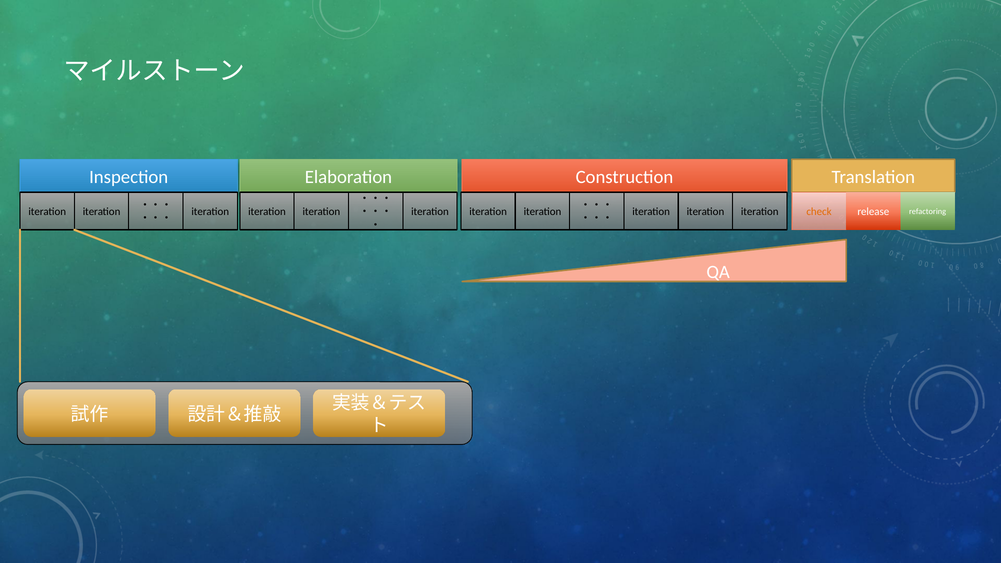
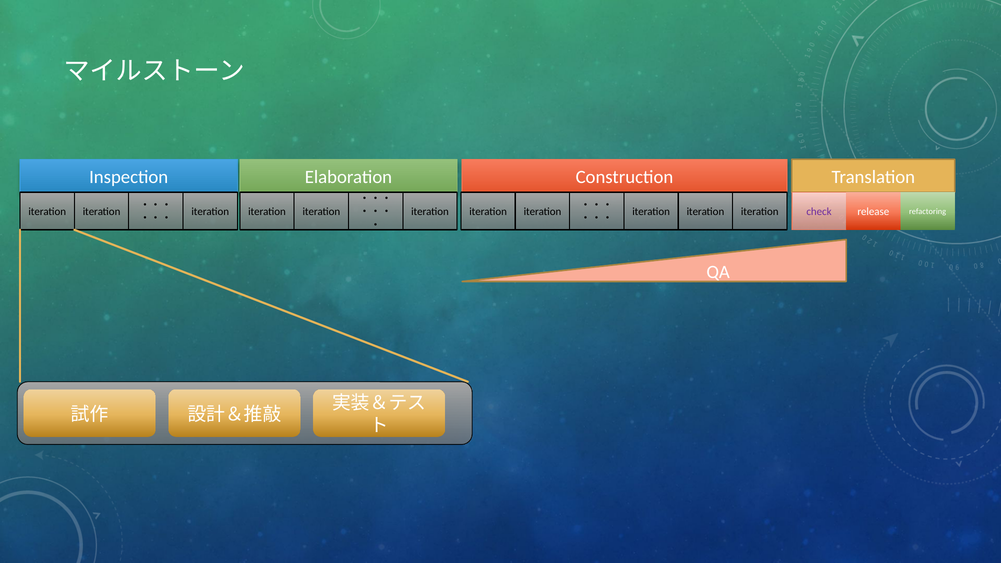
check colour: orange -> purple
